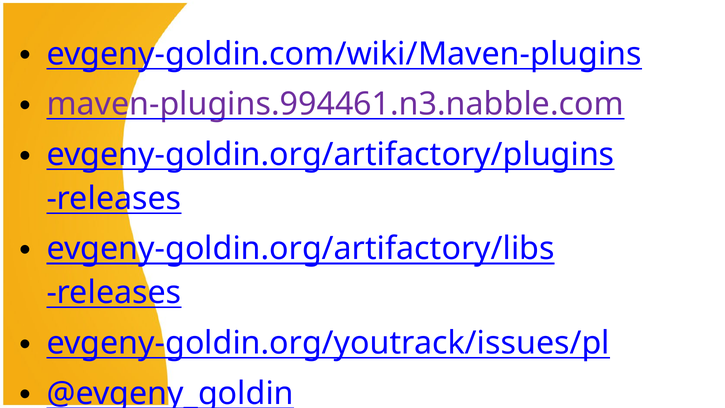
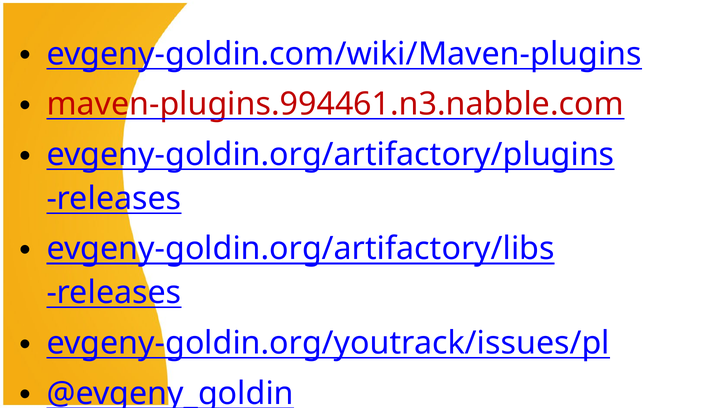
maven-plugins.994461.n3.nabble.com colour: purple -> red
